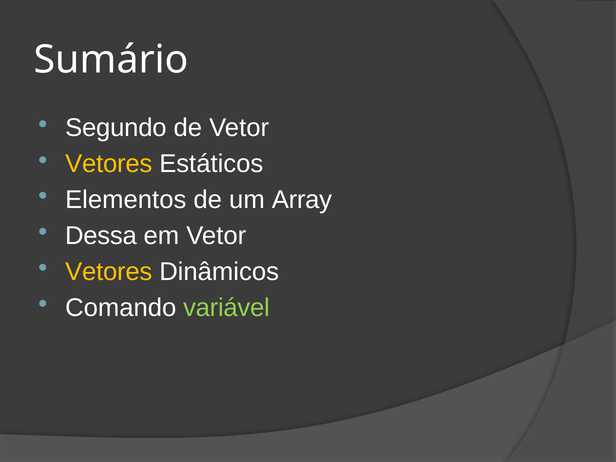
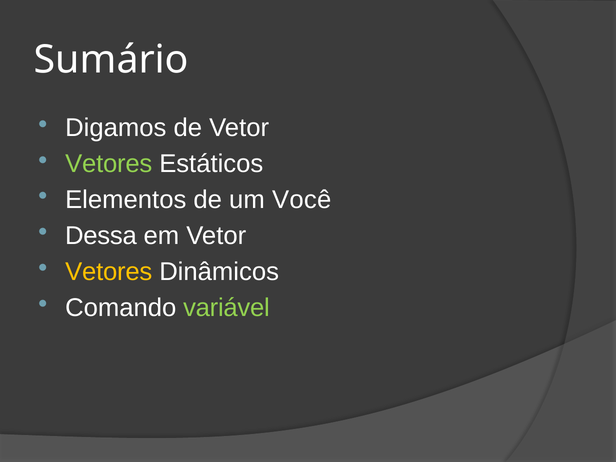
Segundo: Segundo -> Digamos
Vetores at (109, 164) colour: yellow -> light green
Array: Array -> Você
